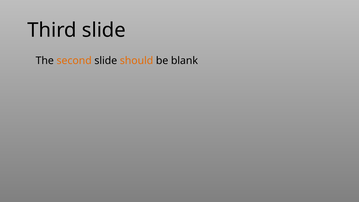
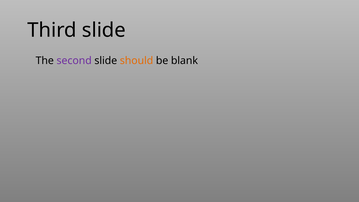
second colour: orange -> purple
